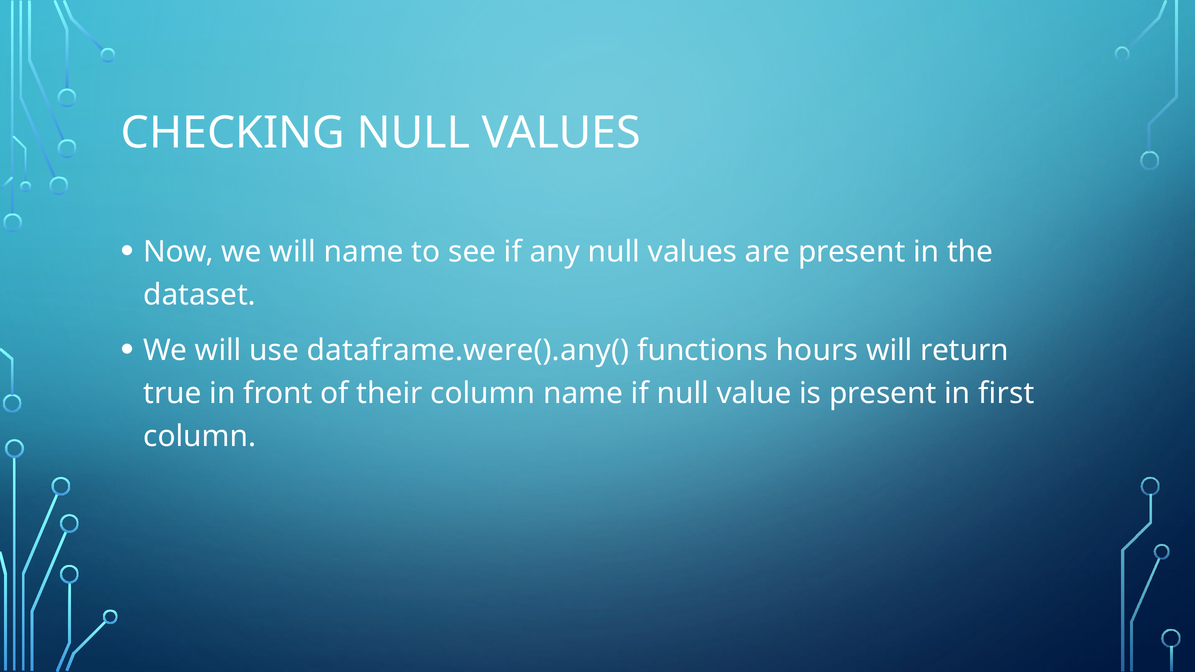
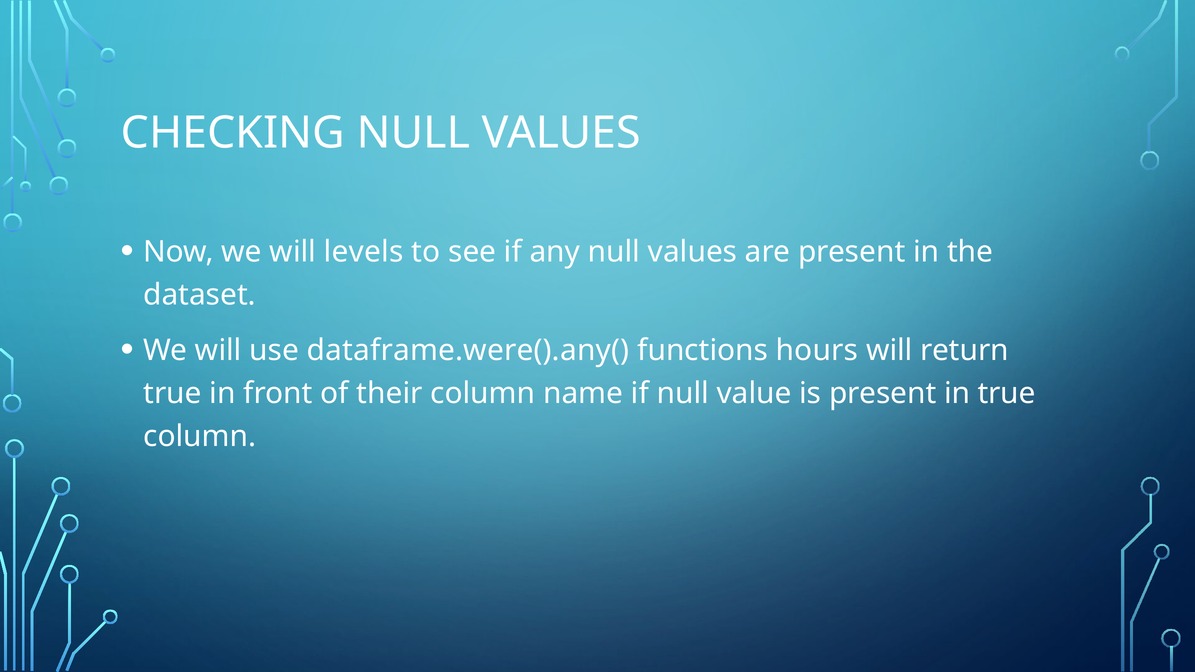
will name: name -> levels
in first: first -> true
